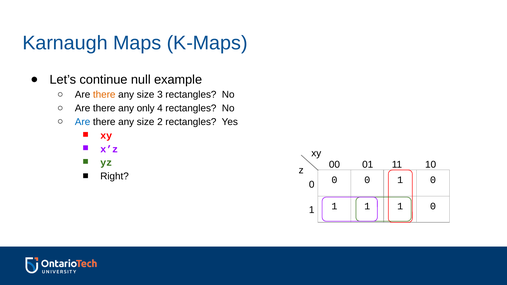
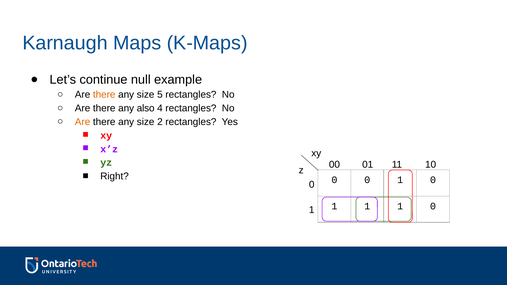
3: 3 -> 5
only: only -> also
Are at (83, 122) colour: blue -> orange
